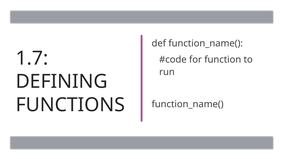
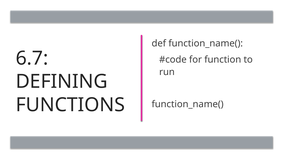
1.7: 1.7 -> 6.7
